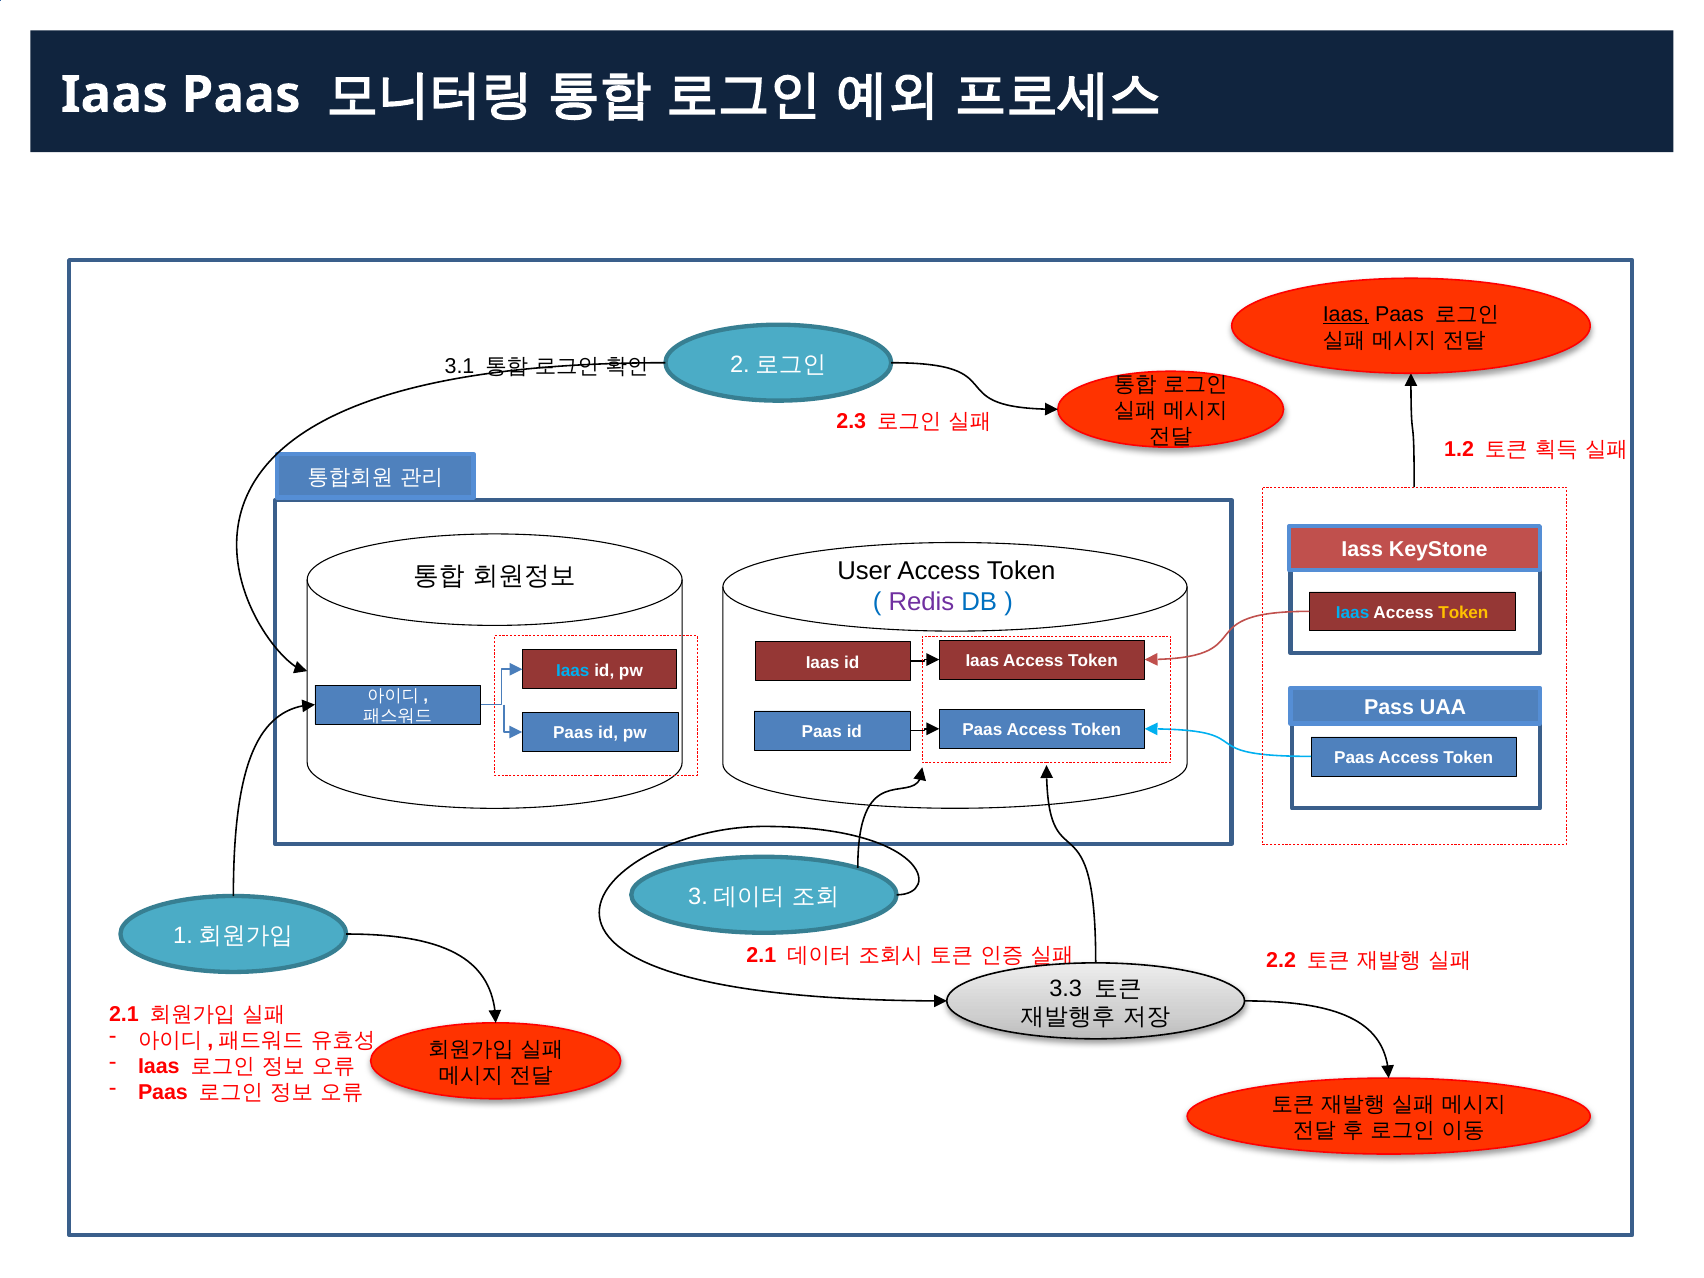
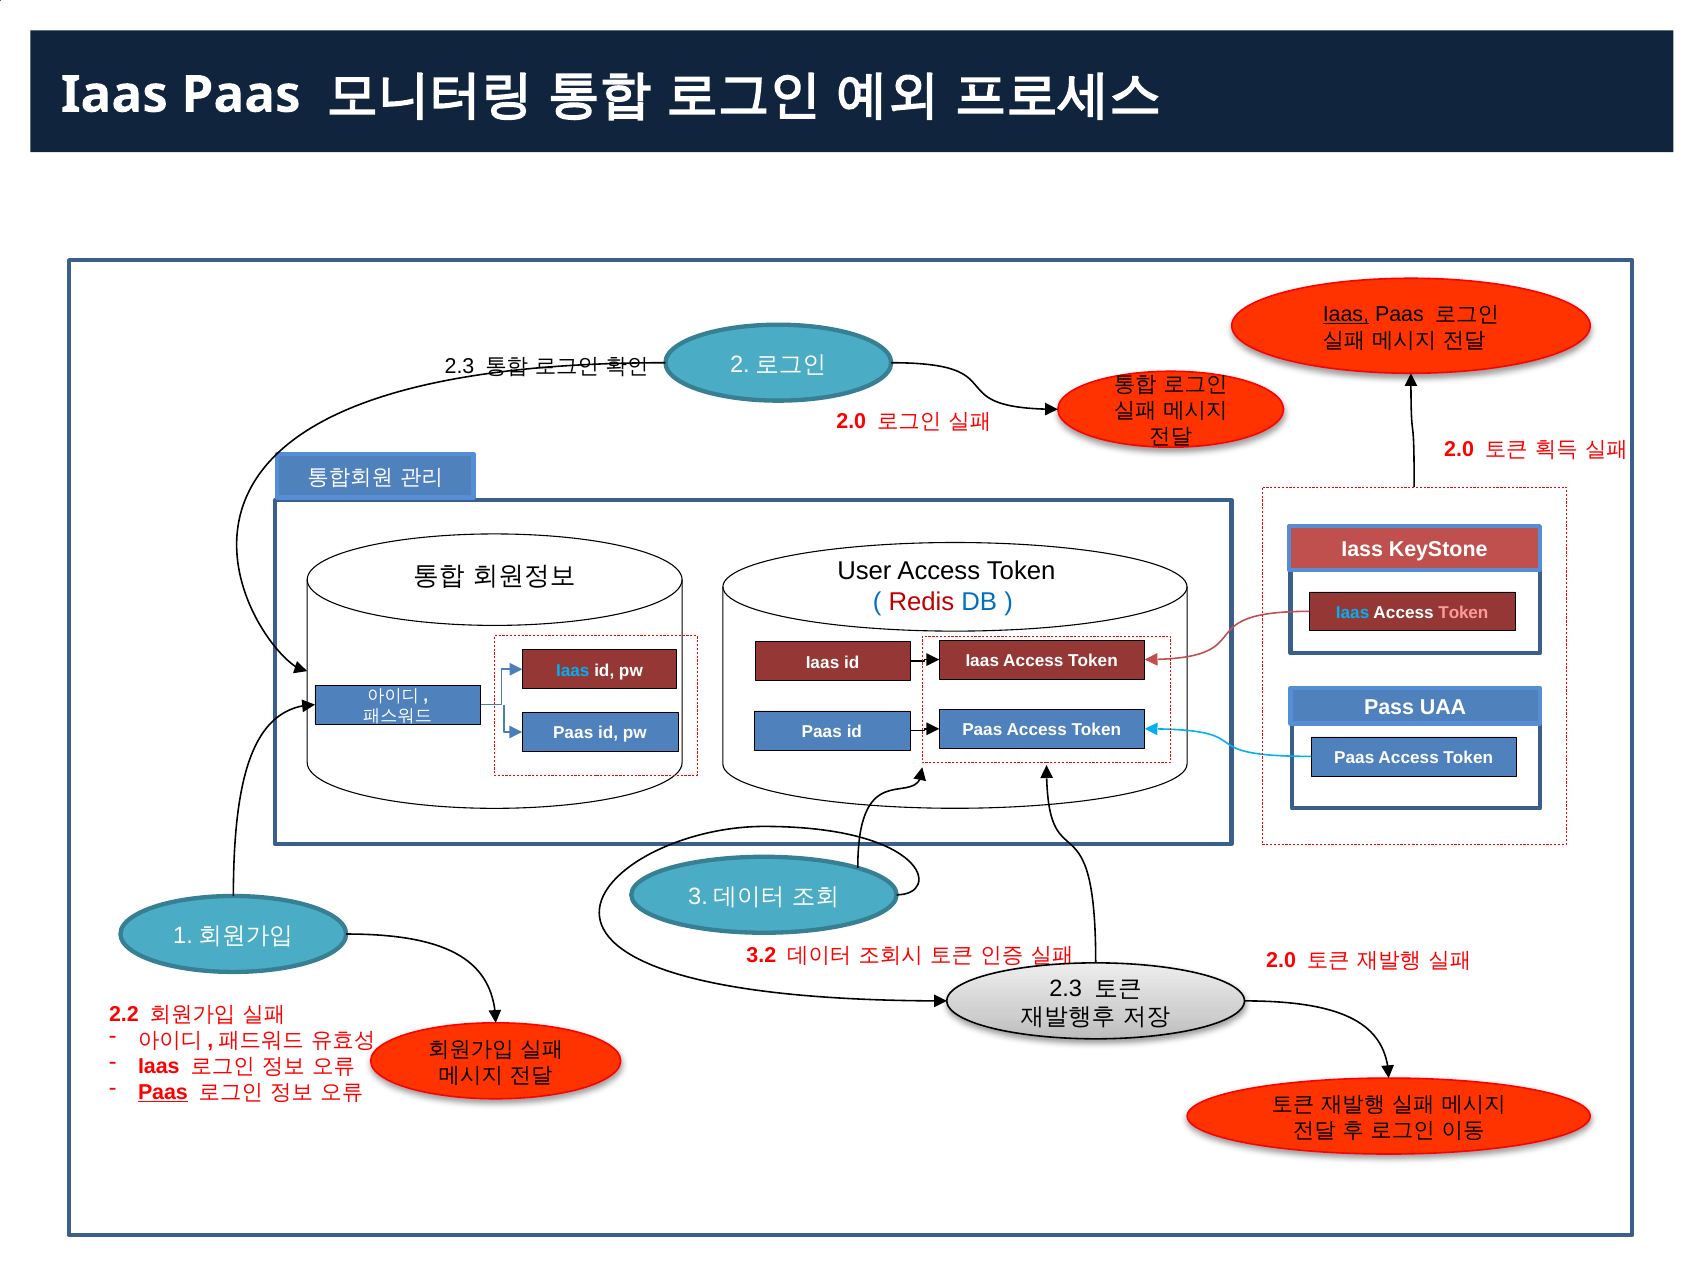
3.1 at (460, 366): 3.1 -> 2.3
2.3 at (851, 421): 2.3 -> 2.0
1.2 at (1459, 449): 1.2 -> 2.0
Redis colour: purple -> red
Token at (1463, 612) colour: yellow -> pink
2.1 at (761, 955): 2.1 -> 3.2
2.2 at (1281, 961): 2.2 -> 2.0
3.3 at (1066, 988): 3.3 -> 2.3
2.1 at (124, 1014): 2.1 -> 2.2
Paas at (163, 1092) underline: none -> present
